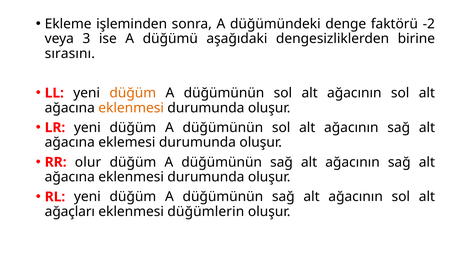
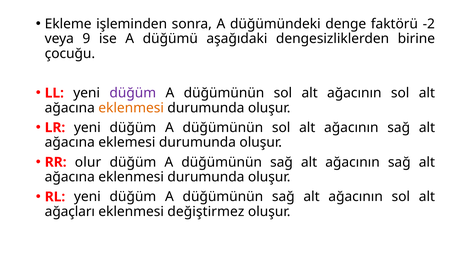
3: 3 -> 9
sırasını: sırasını -> çocuğu
düğüm at (133, 93) colour: orange -> purple
düğümlerin: düğümlerin -> değiştirmez
